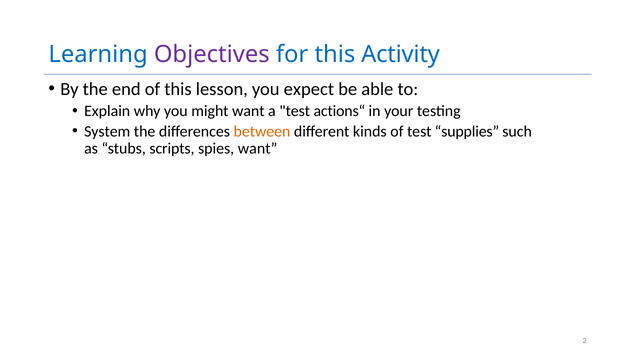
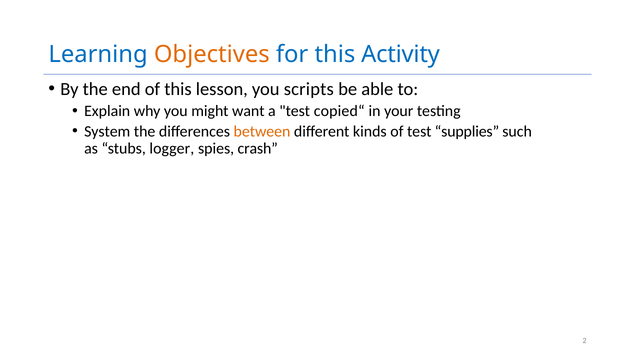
Objectives colour: purple -> orange
expect: expect -> scripts
actions“: actions“ -> copied“
scripts: scripts -> logger
spies want: want -> crash
